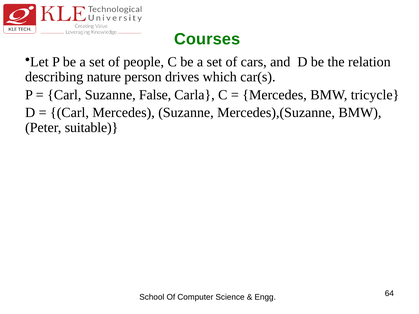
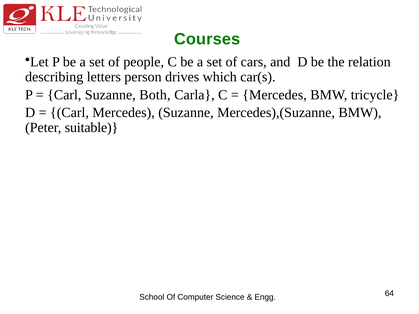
nature: nature -> letters
False: False -> Both
